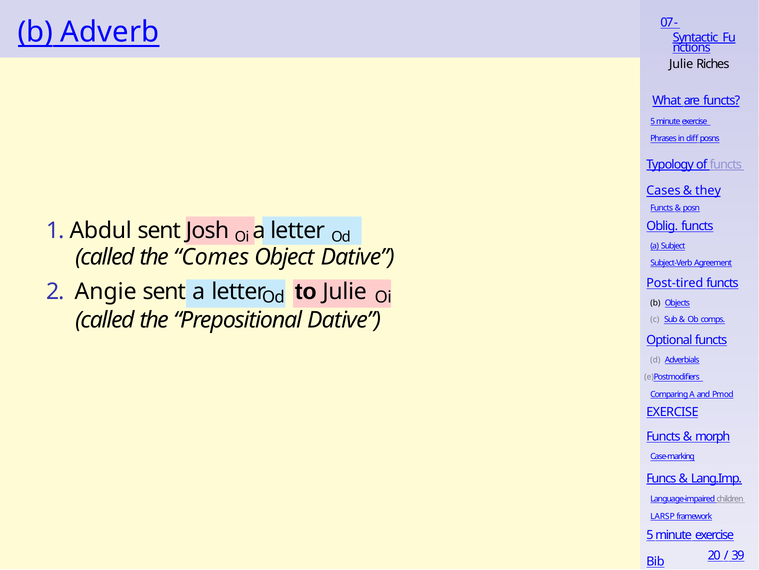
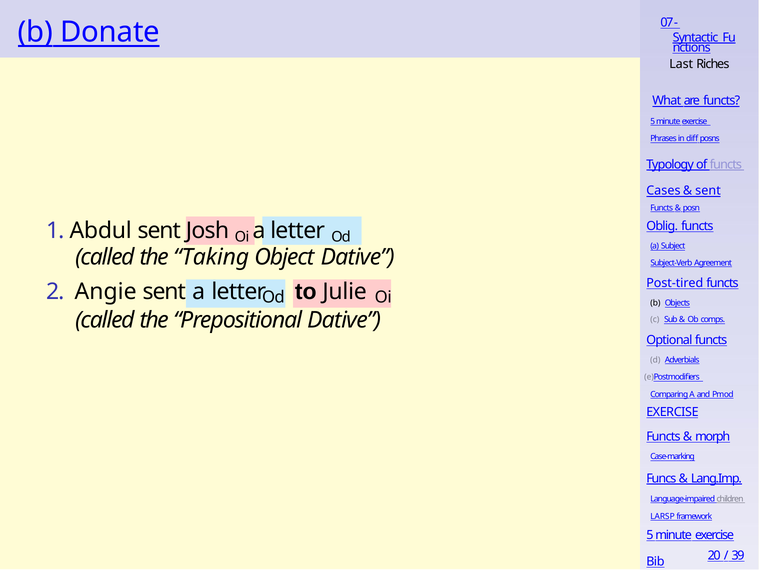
Adverb: Adverb -> Donate
Julie at (681, 64): Julie -> Last
they at (708, 191): they -> sent
Comes: Comes -> Taking
